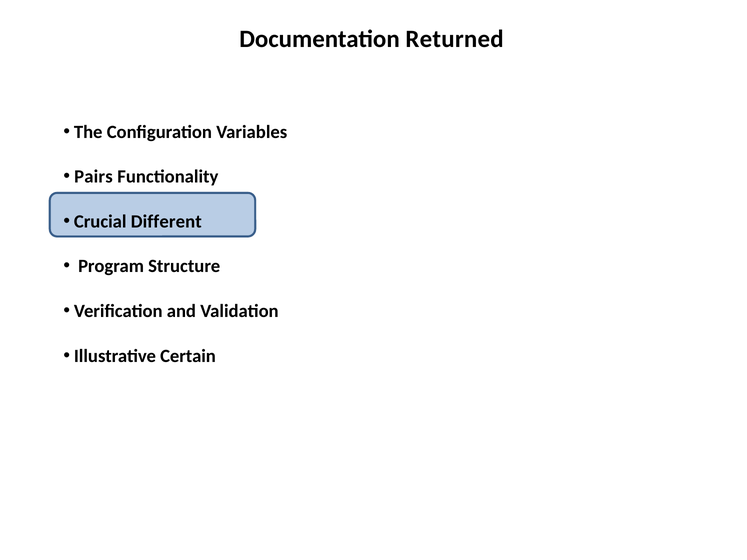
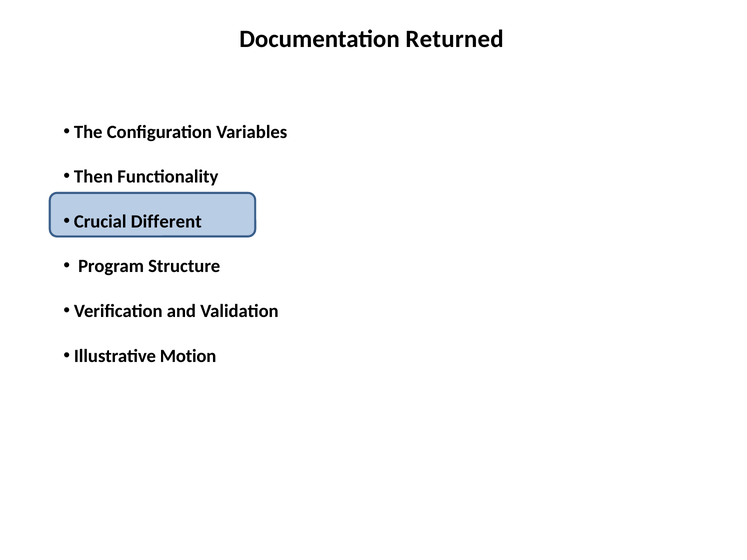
Pairs: Pairs -> Then
Certain: Certain -> Motion
